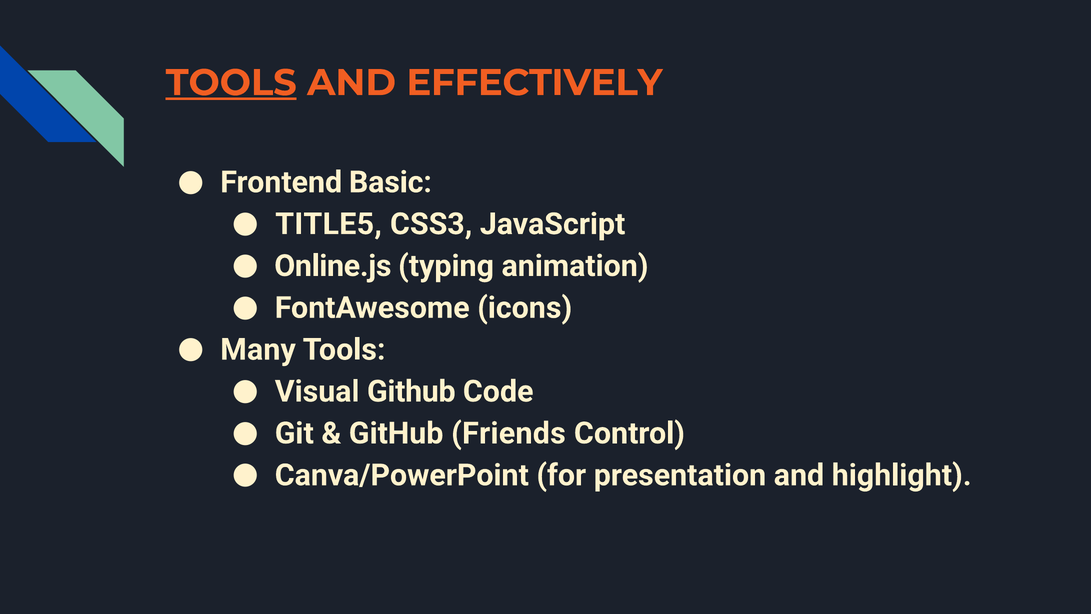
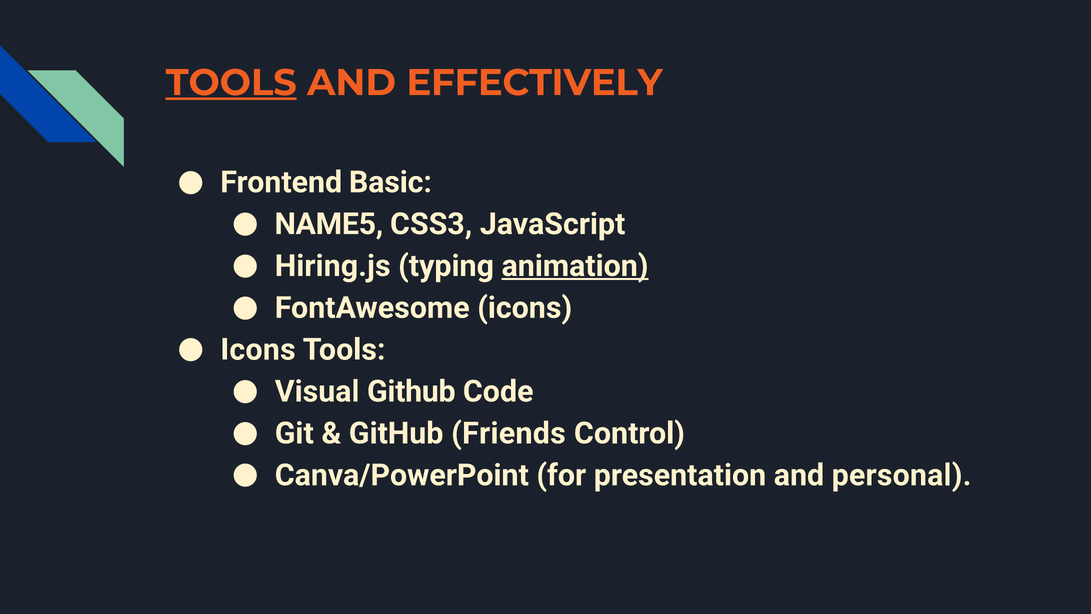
TITLE5: TITLE5 -> NAME5
Online.js: Online.js -> Hiring.js
animation underline: none -> present
Many at (258, 350): Many -> Icons
highlight: highlight -> personal
